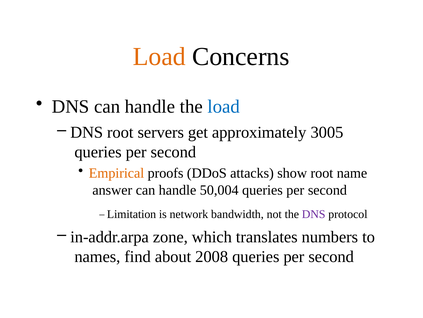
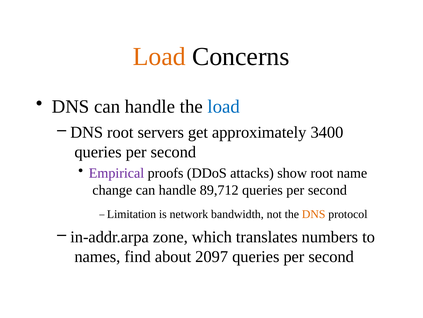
3005: 3005 -> 3400
Empirical colour: orange -> purple
answer: answer -> change
50,004: 50,004 -> 89,712
DNS at (314, 214) colour: purple -> orange
2008: 2008 -> 2097
